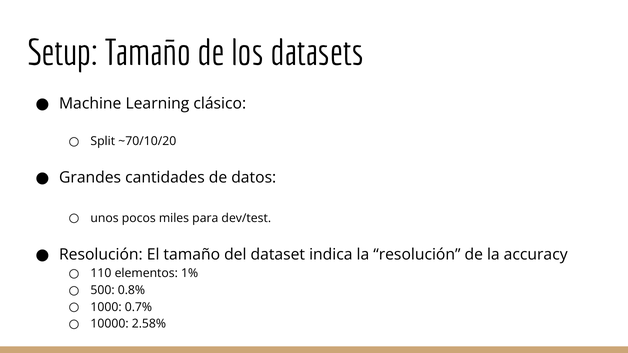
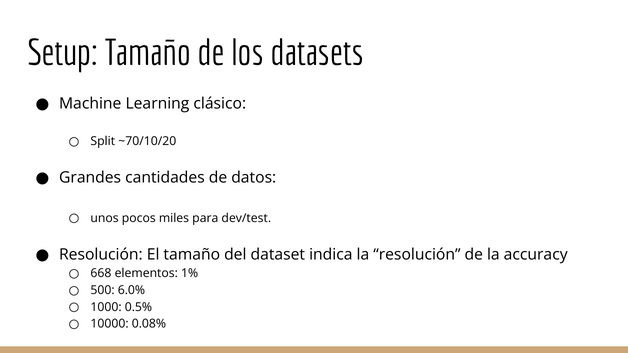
110: 110 -> 668
0.8%: 0.8% -> 6.0%
0.7%: 0.7% -> 0.5%
2.58%: 2.58% -> 0.08%
